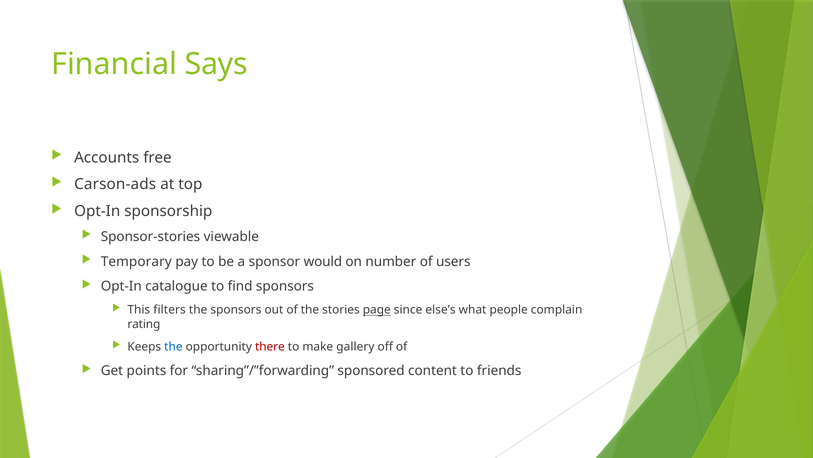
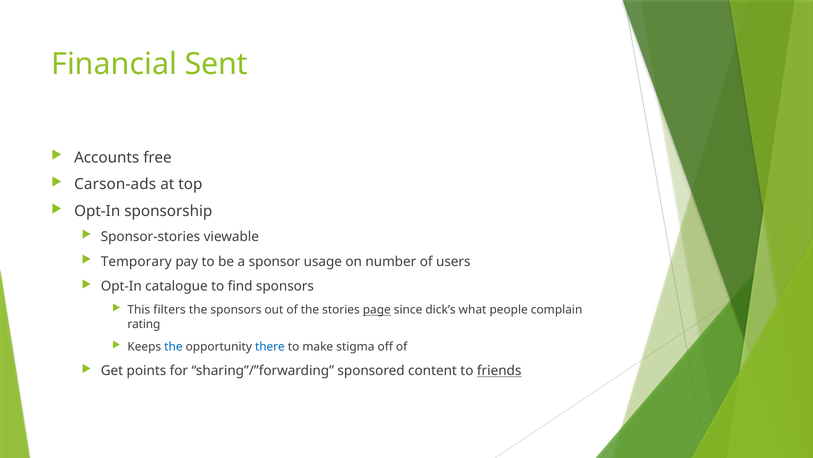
Says: Says -> Sent
would: would -> usage
else’s: else’s -> dick’s
there colour: red -> blue
gallery: gallery -> stigma
friends underline: none -> present
